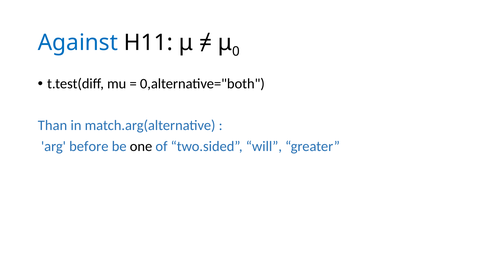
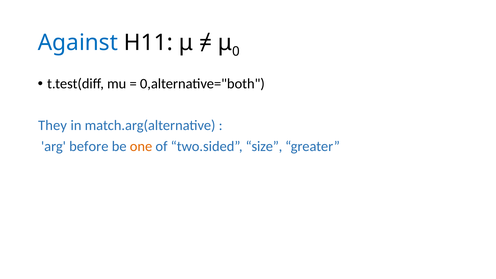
Than: Than -> They
one colour: black -> orange
will: will -> size
